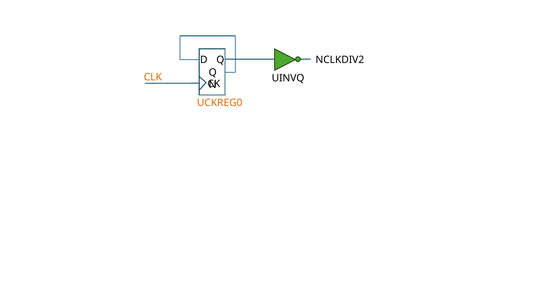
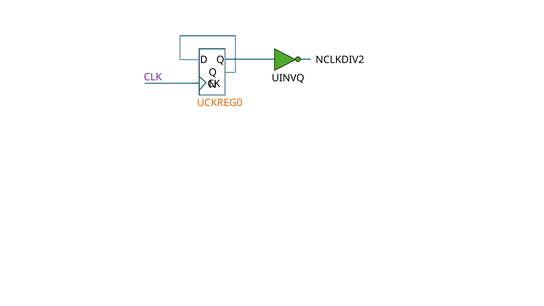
CLK colour: orange -> purple
